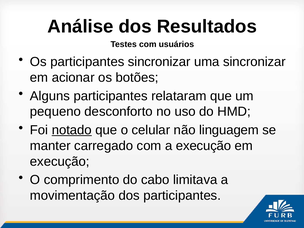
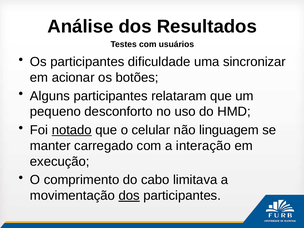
participantes sincronizar: sincronizar -> dificuldade
a execução: execução -> interação
dos at (129, 196) underline: none -> present
